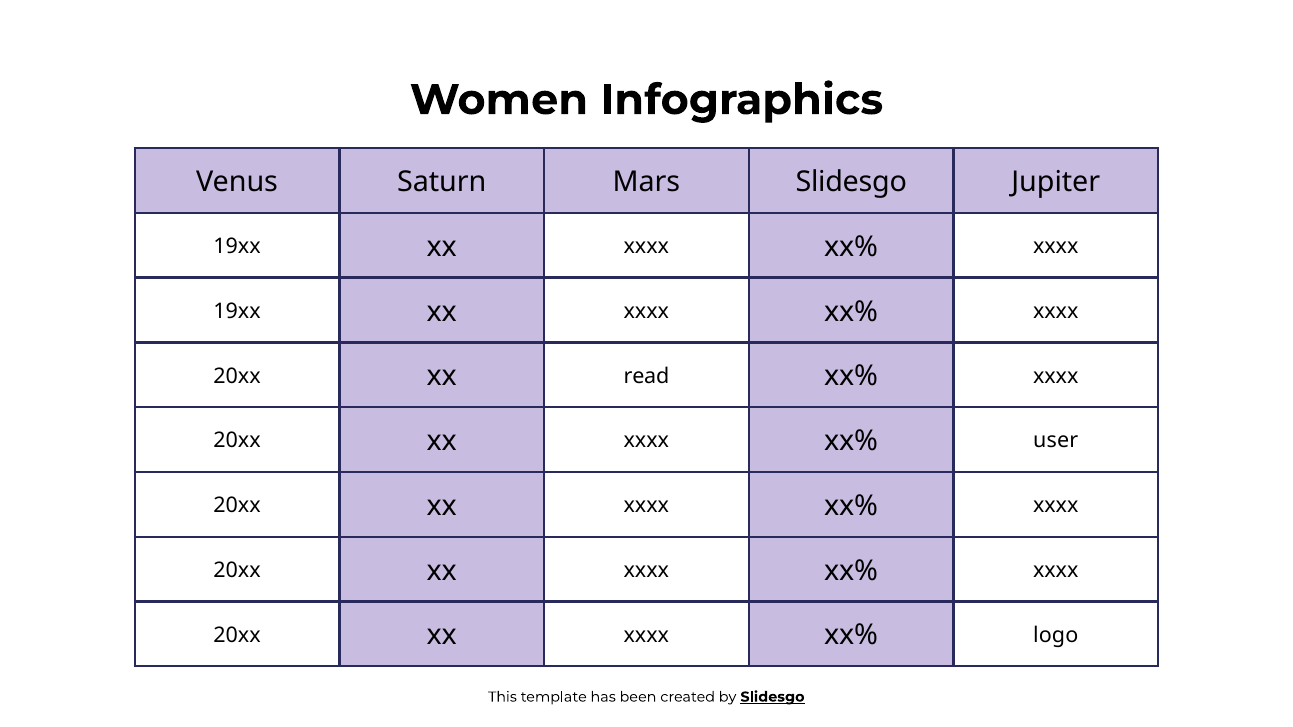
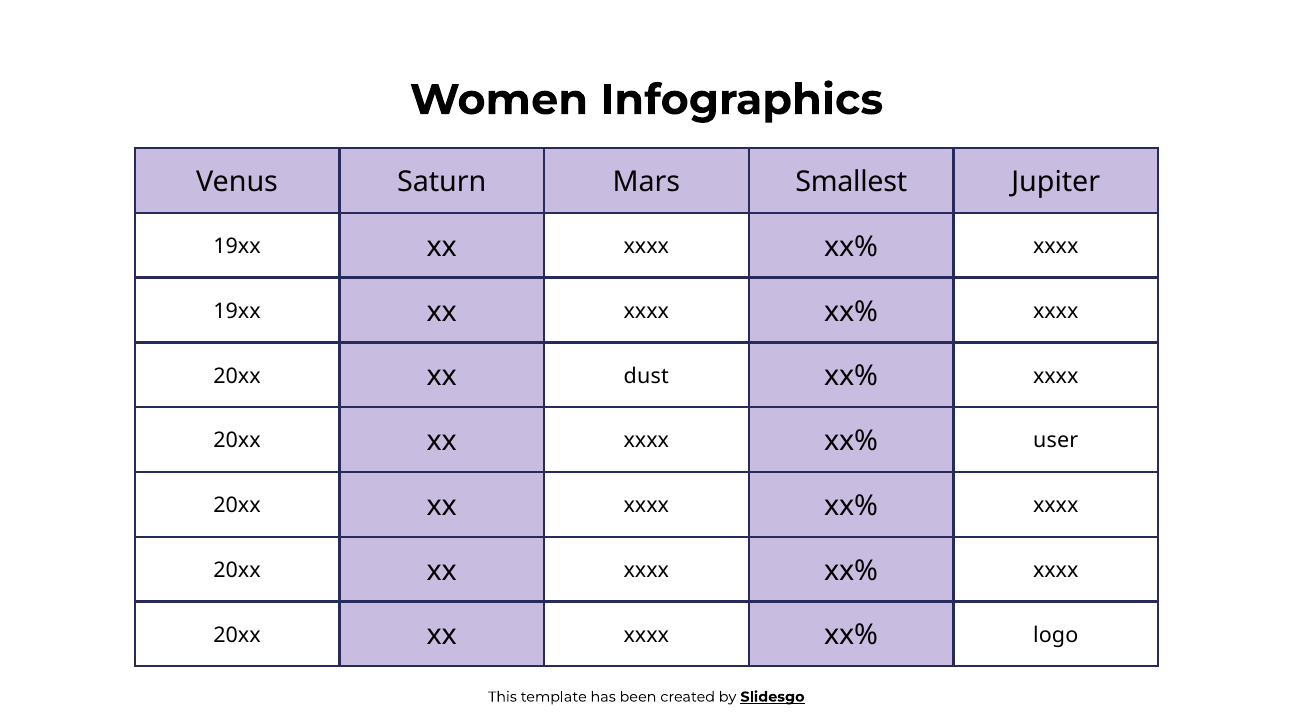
Mars Slidesgo: Slidesgo -> Smallest
read: read -> dust
